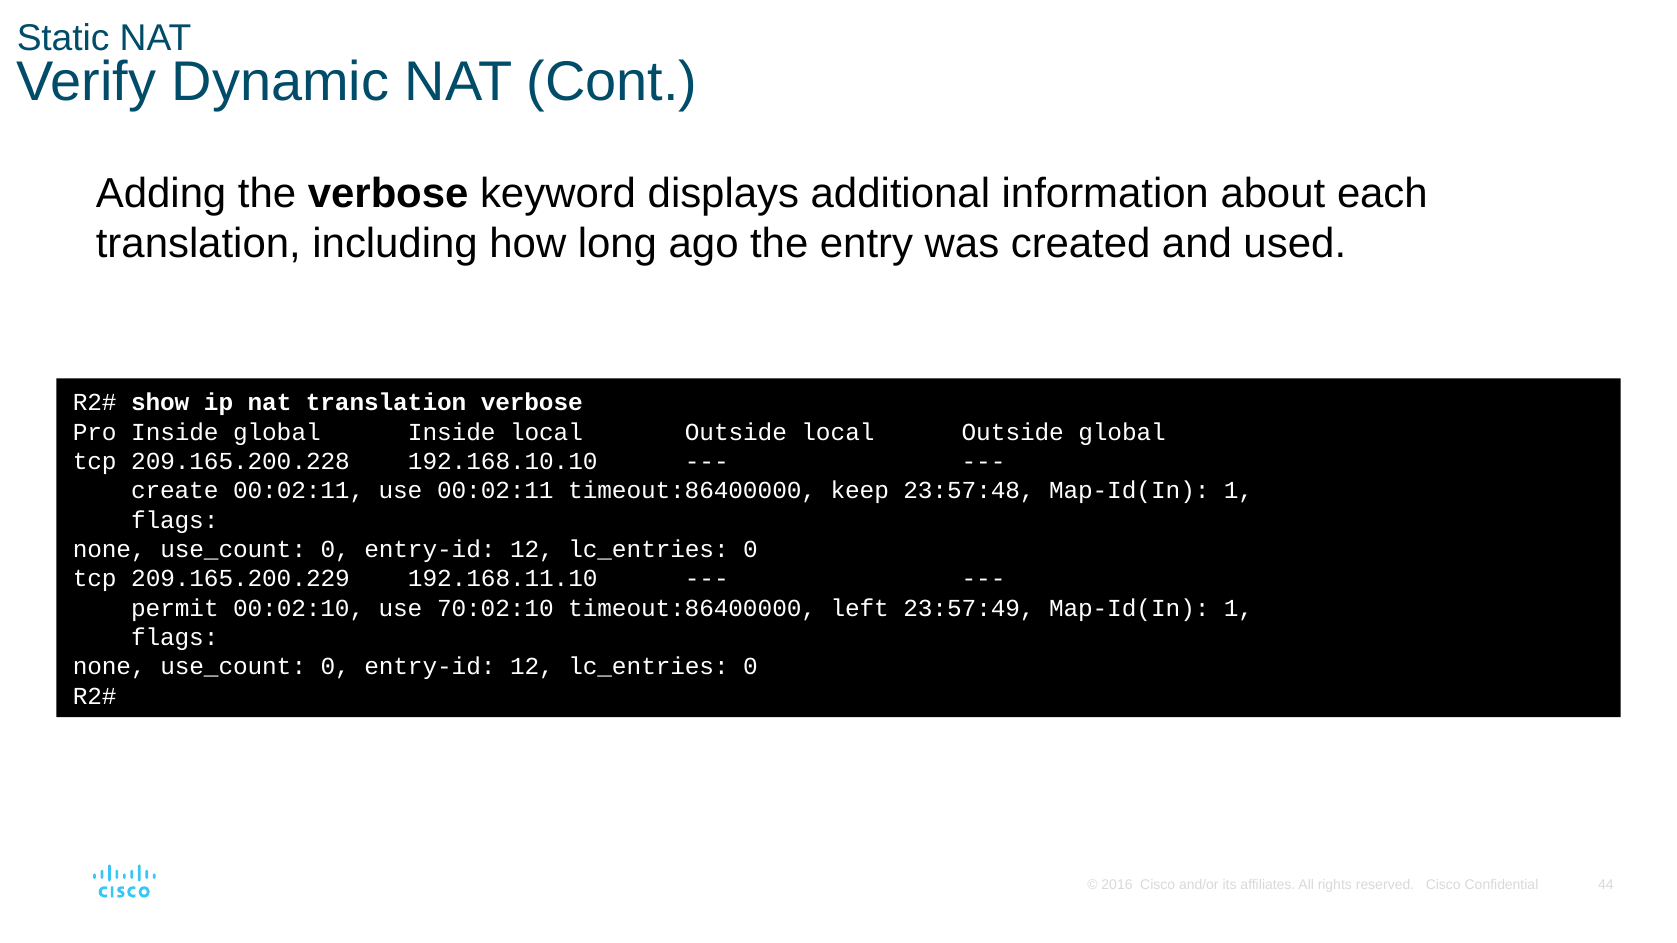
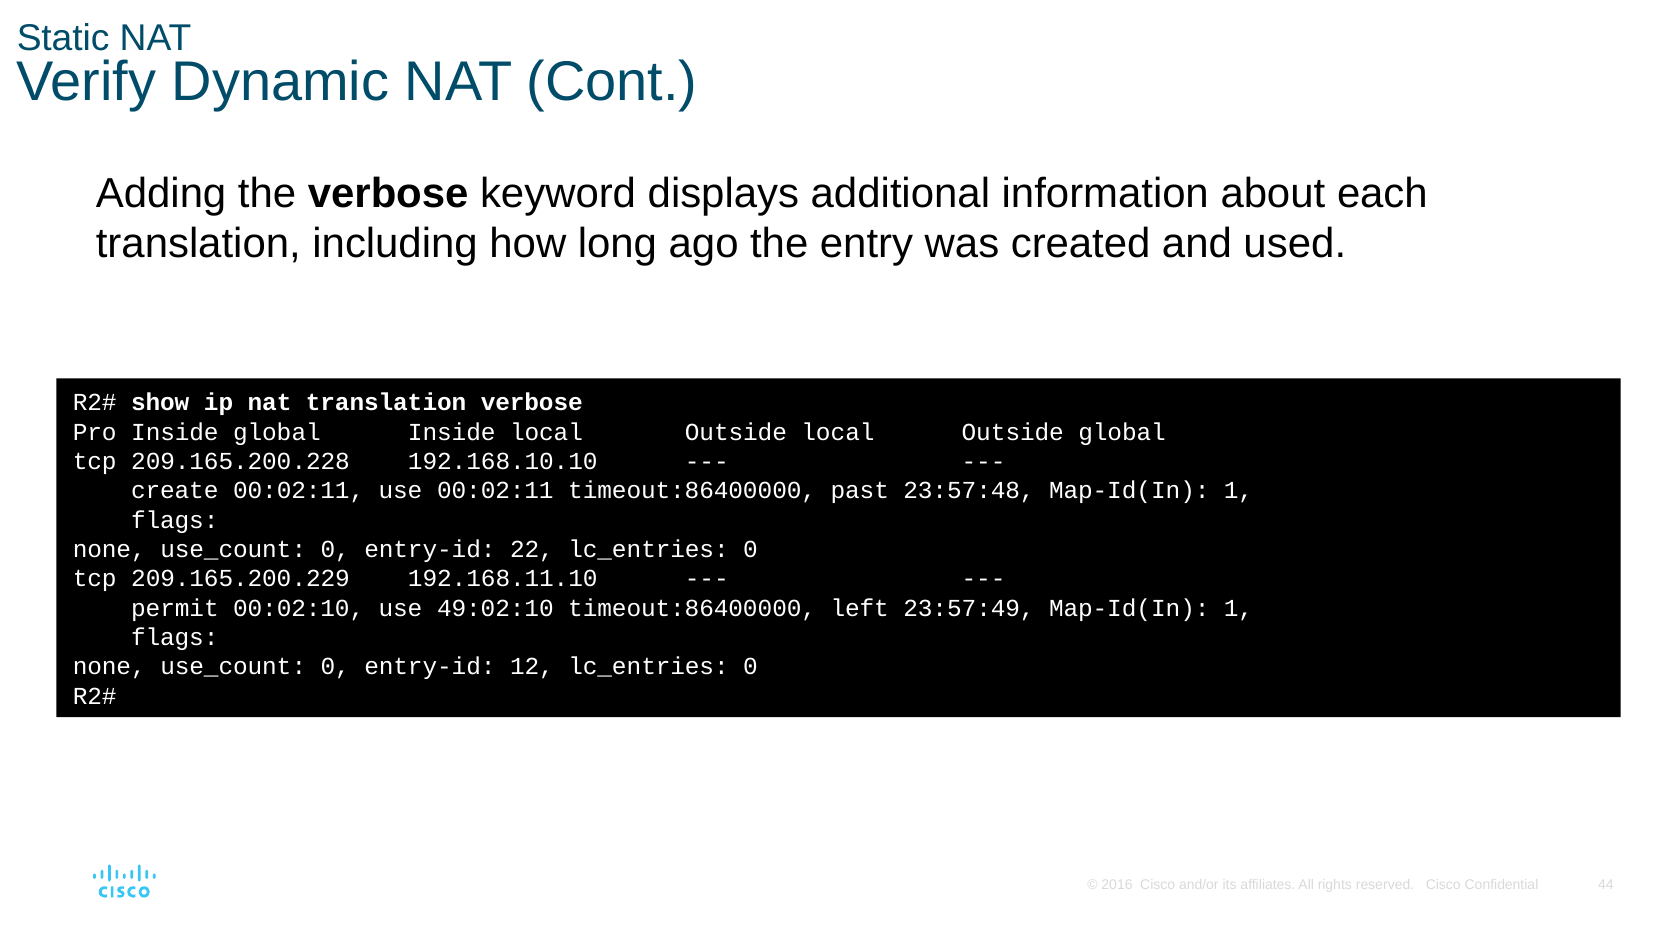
keep: keep -> past
12 at (532, 550): 12 -> 22
70:02:10: 70:02:10 -> 49:02:10
